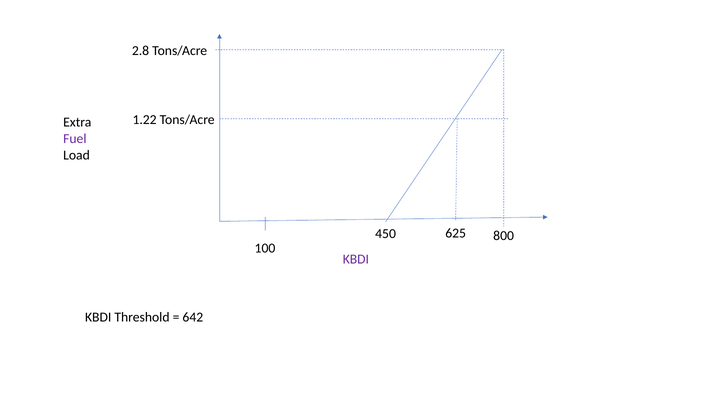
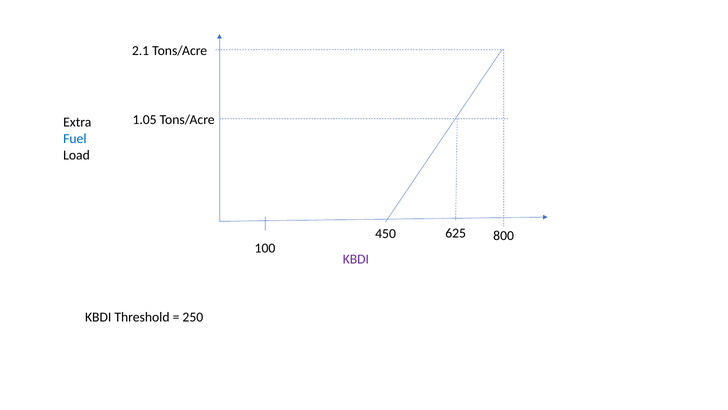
2.8: 2.8 -> 2.1
1.22: 1.22 -> 1.05
Fuel colour: purple -> blue
642: 642 -> 250
